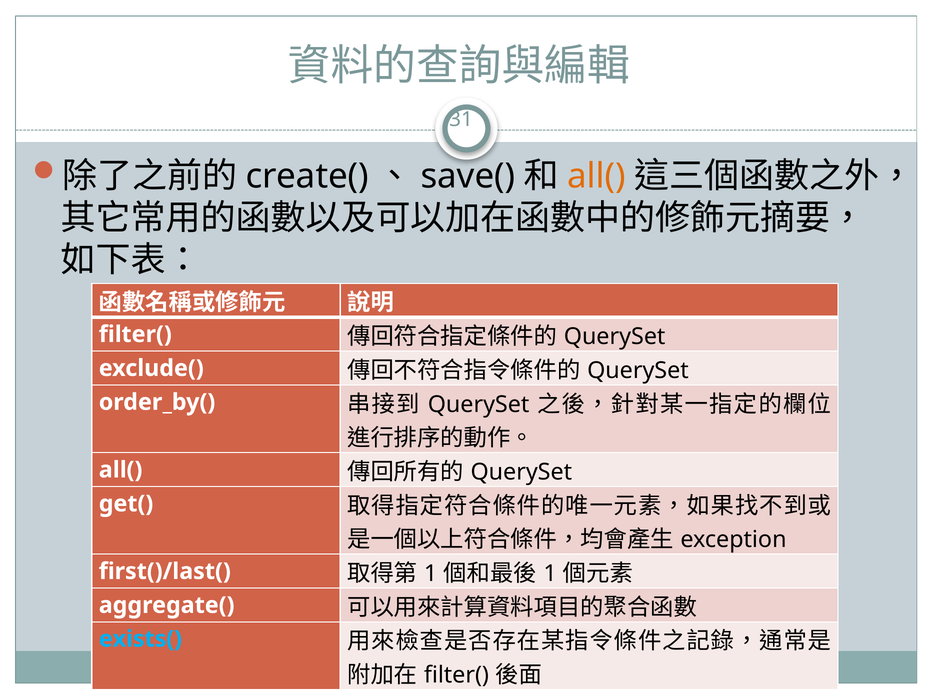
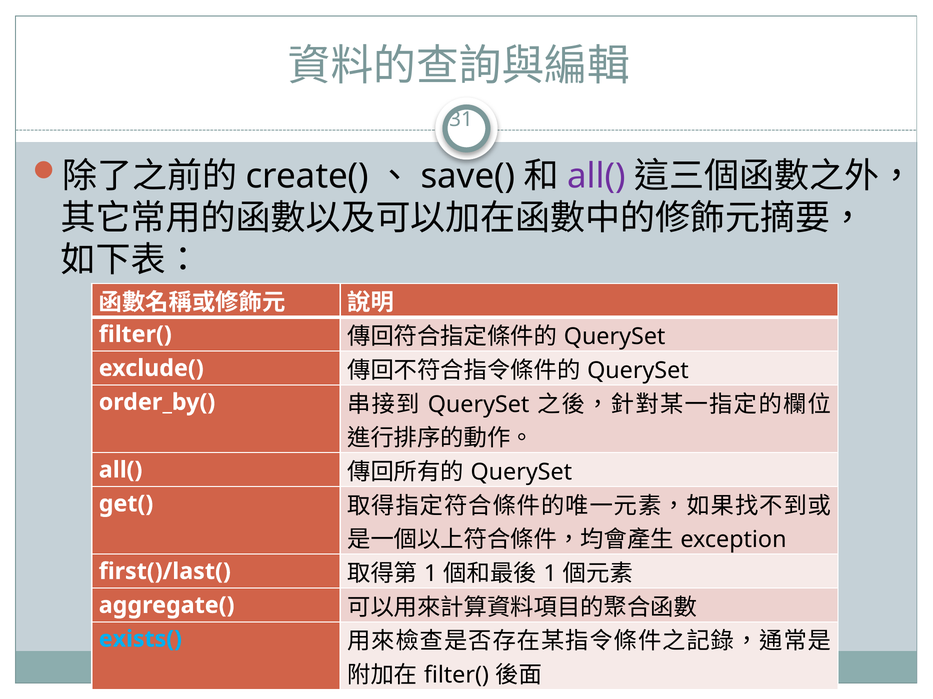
all( at (596, 177) colour: orange -> purple
